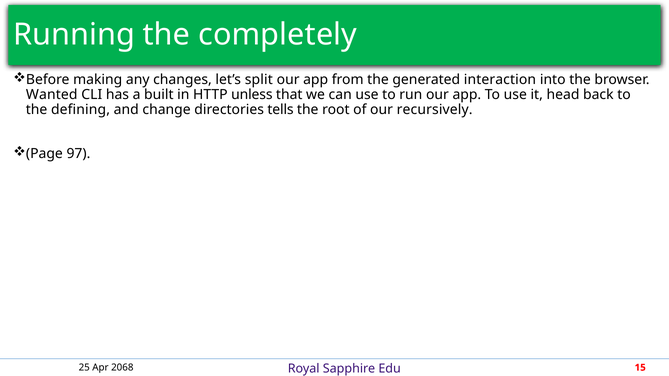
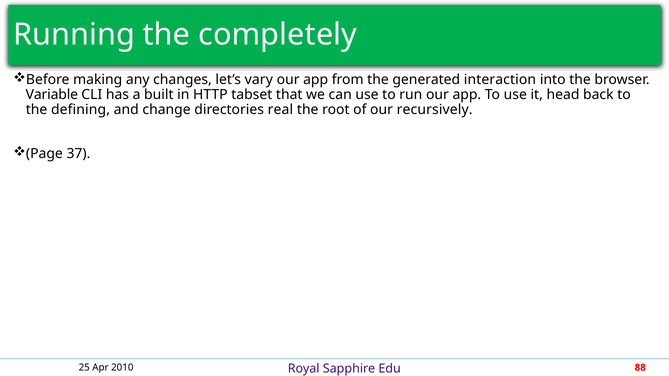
split: split -> vary
Wanted: Wanted -> Variable
unless: unless -> tabset
tells: tells -> real
97: 97 -> 37
2068: 2068 -> 2010
15: 15 -> 88
